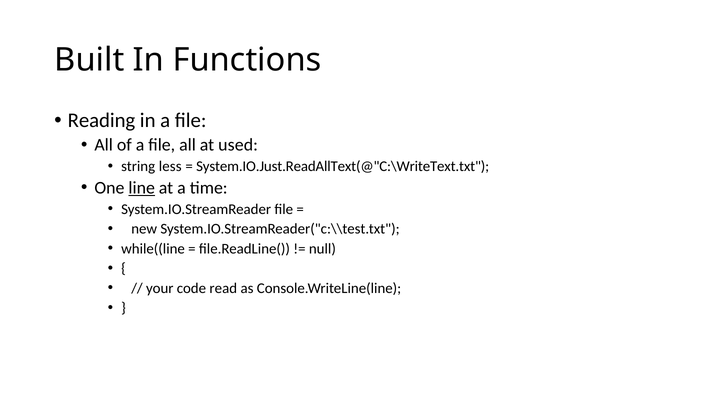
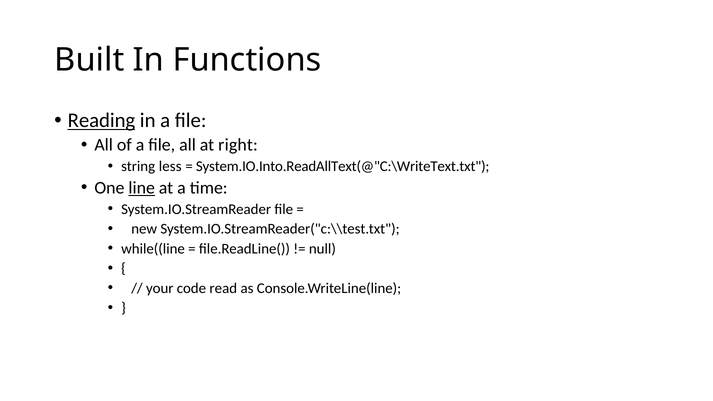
Reading underline: none -> present
used: used -> right
System.IO.Just.ReadAllText(@"C:\WriteText.txt: System.IO.Just.ReadAllText(@"C:\WriteText.txt -> System.IO.Into.ReadAllText(@"C:\WriteText.txt
